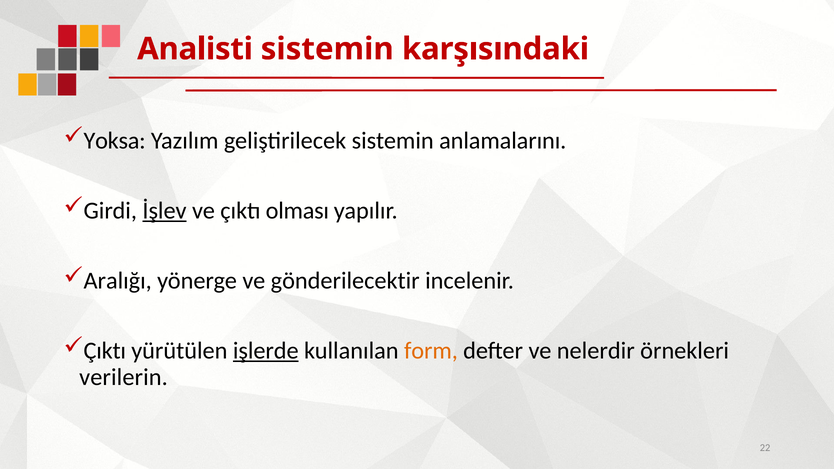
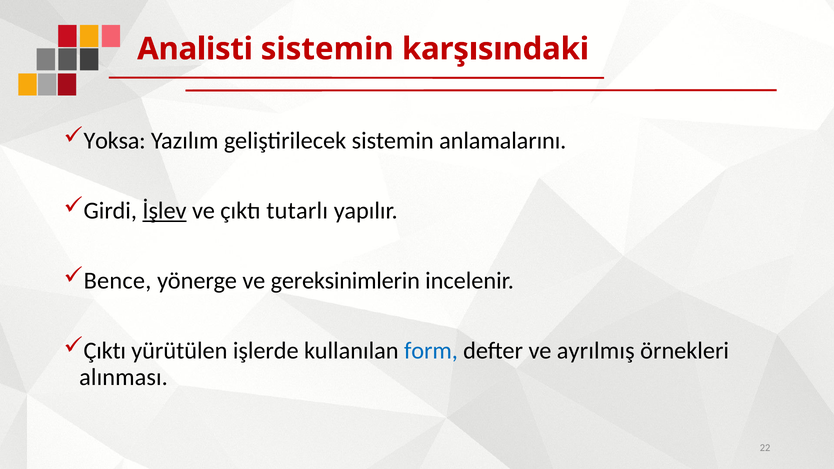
olması: olması -> tutarlı
Aralığı: Aralığı -> Bence
gönderilecektir: gönderilecektir -> gereksinimlerin
işlerde underline: present -> none
form colour: orange -> blue
nelerdir: nelerdir -> ayrılmış
verilerin: verilerin -> alınması
